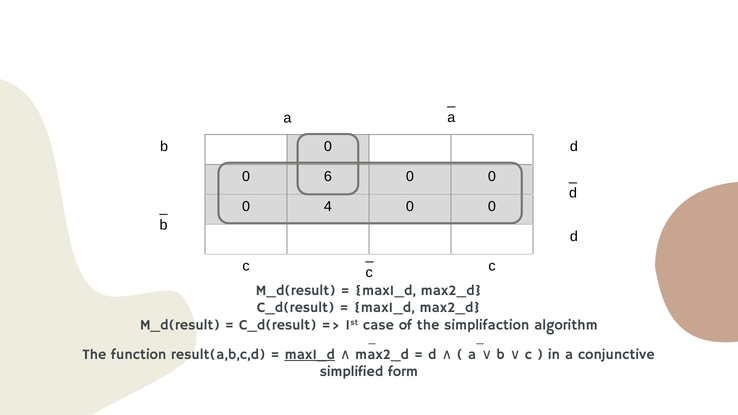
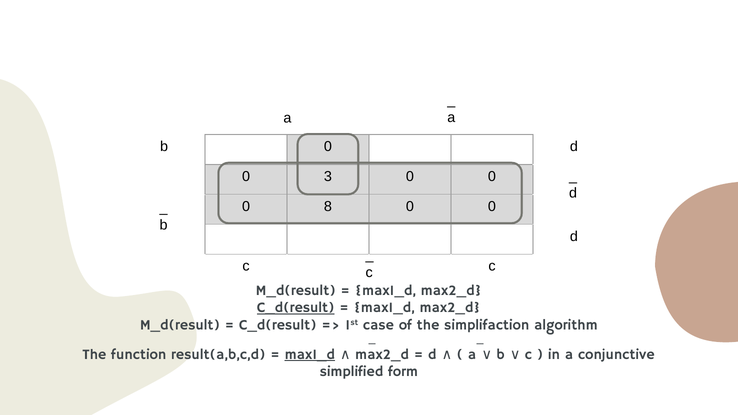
6: 6 -> 3
4: 4 -> 8
C_d(result at (296, 308) underline: none -> present
